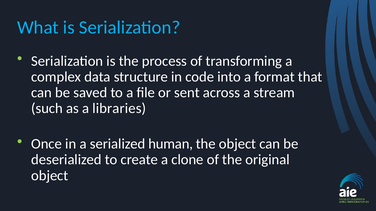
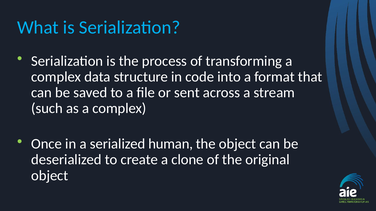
as a libraries: libraries -> complex
